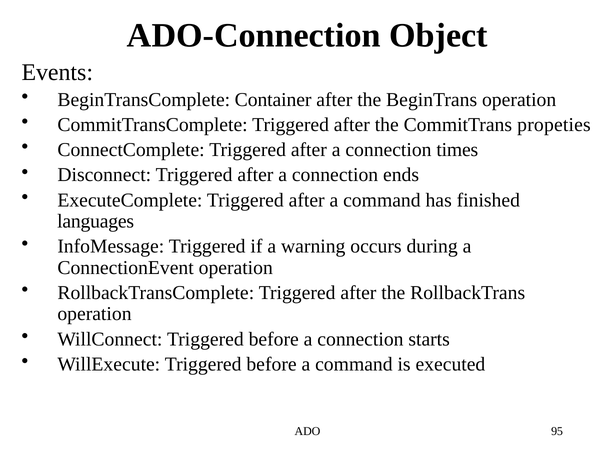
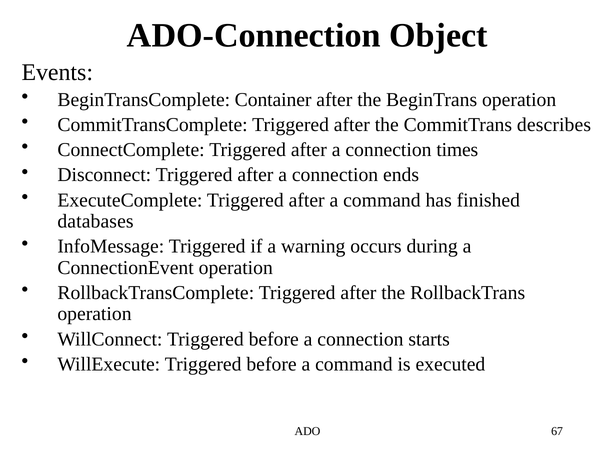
propeties: propeties -> describes
languages: languages -> databases
95: 95 -> 67
